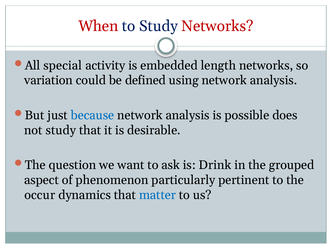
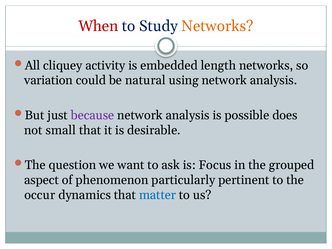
Networks at (217, 26) colour: red -> orange
special: special -> cliquey
defined: defined -> natural
because colour: blue -> purple
not study: study -> small
Drink: Drink -> Focus
